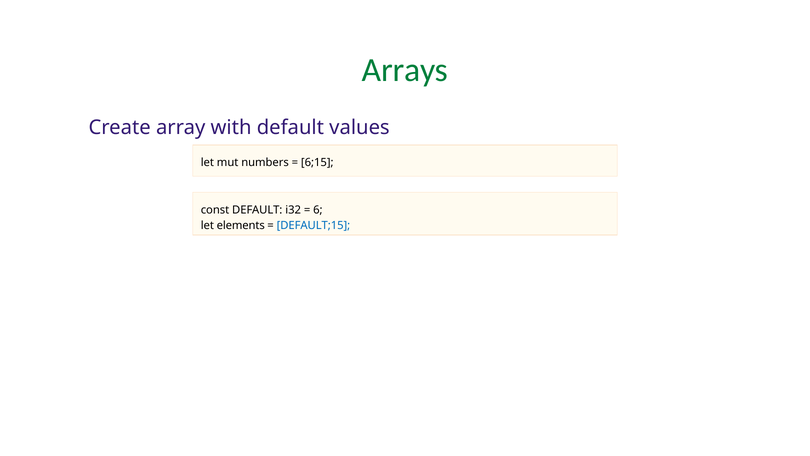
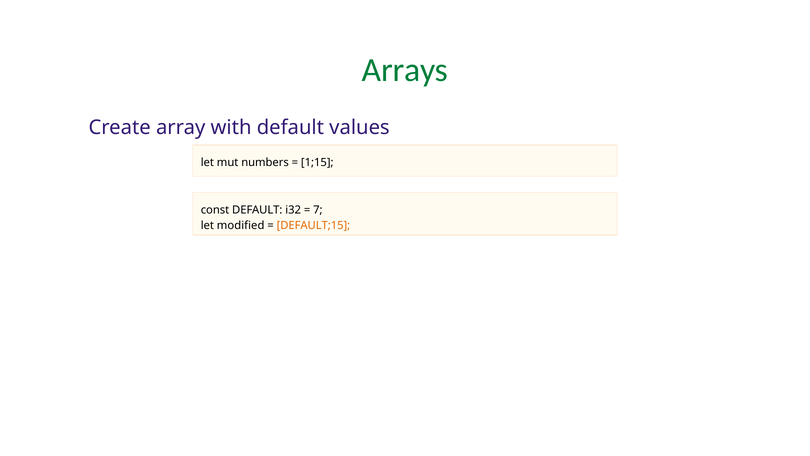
6;15: 6;15 -> 1;15
6: 6 -> 7
elements: elements -> modified
DEFAULT;15 colour: blue -> orange
